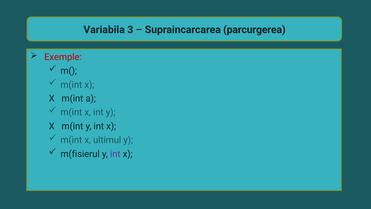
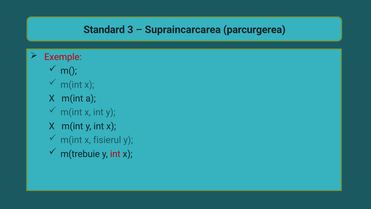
Variabila: Variabila -> Standard
ultimul: ultimul -> fisierul
m(fisierul: m(fisierul -> m(trebuie
int at (115, 154) colour: purple -> red
